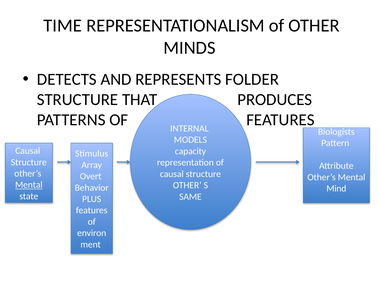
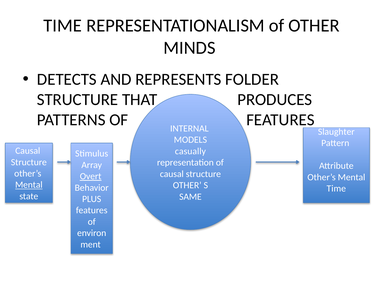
Biologists: Biologists -> Slaughter
capacity: capacity -> casually
Overt underline: none -> present
Mind at (336, 189): Mind -> Time
